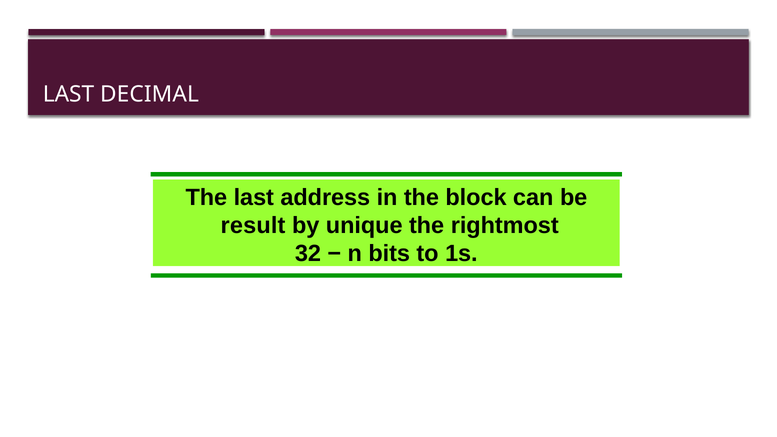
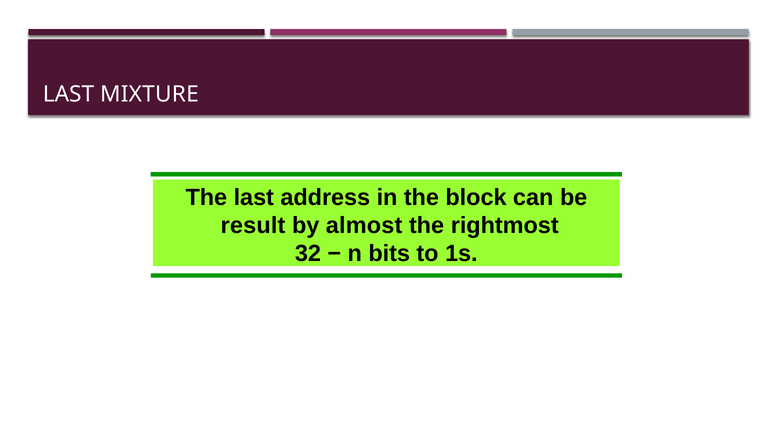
DECIMAL: DECIMAL -> MIXTURE
unique: unique -> almost
